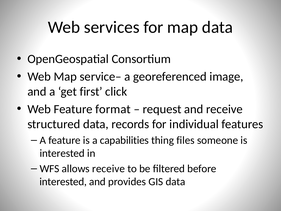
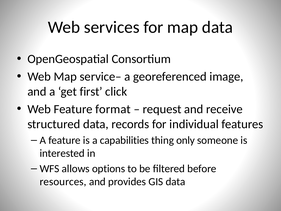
files: files -> only
allows receive: receive -> options
interested at (63, 182): interested -> resources
